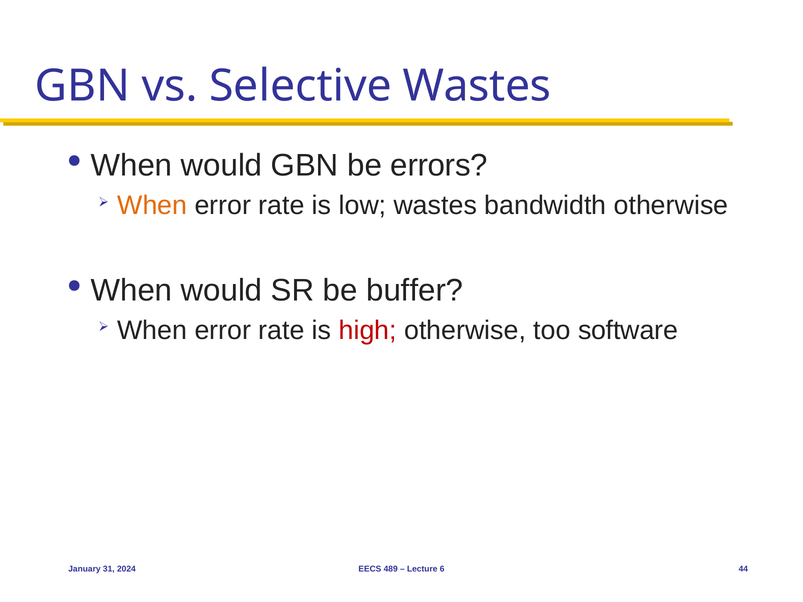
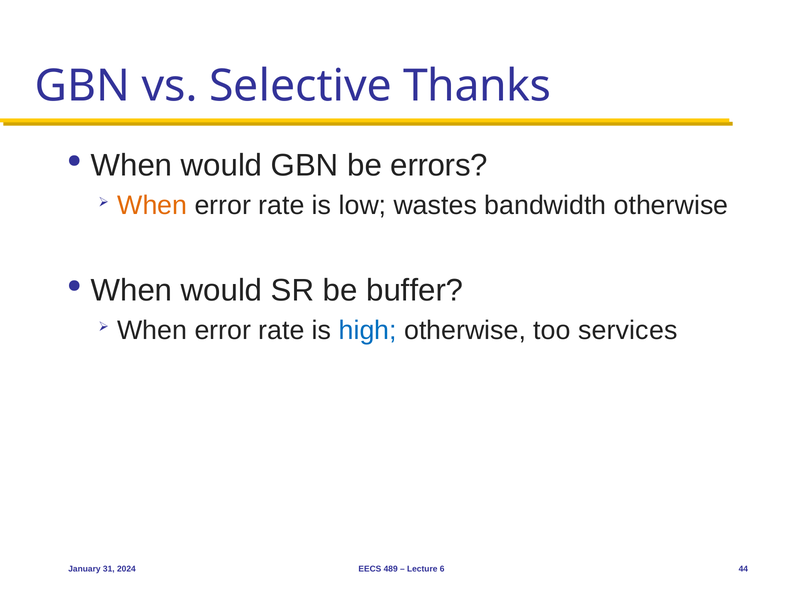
Selective Wastes: Wastes -> Thanks
high colour: red -> blue
software: software -> services
